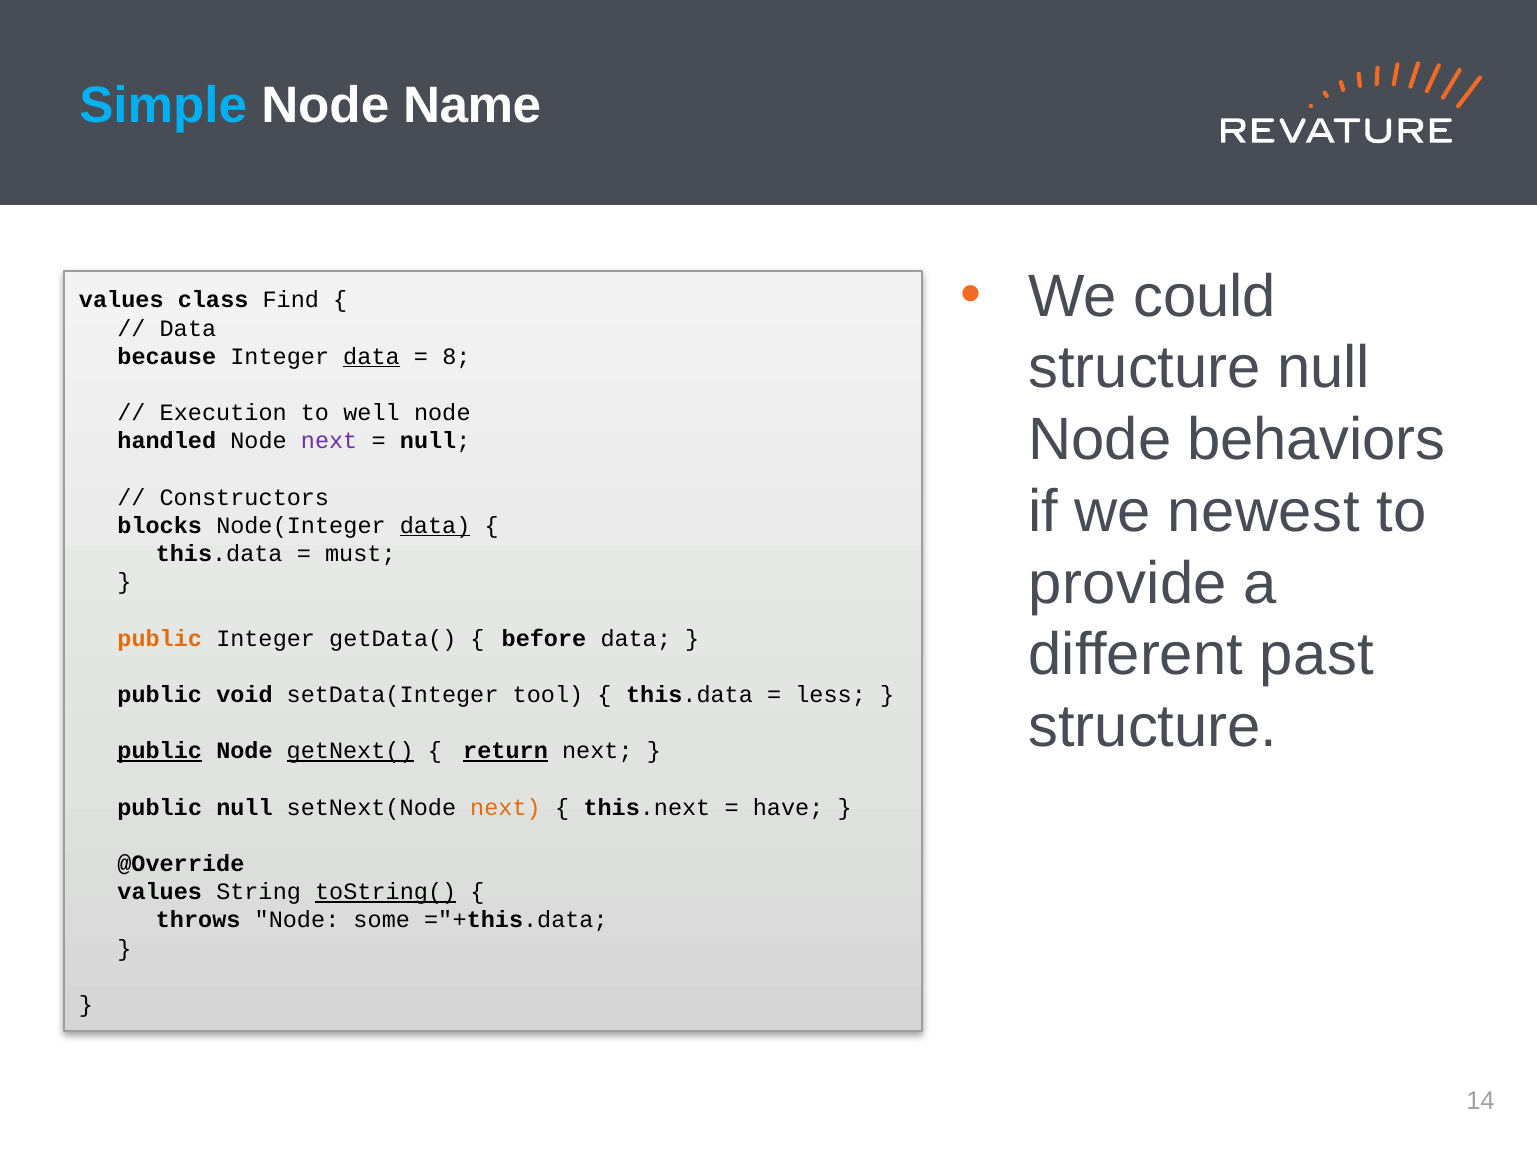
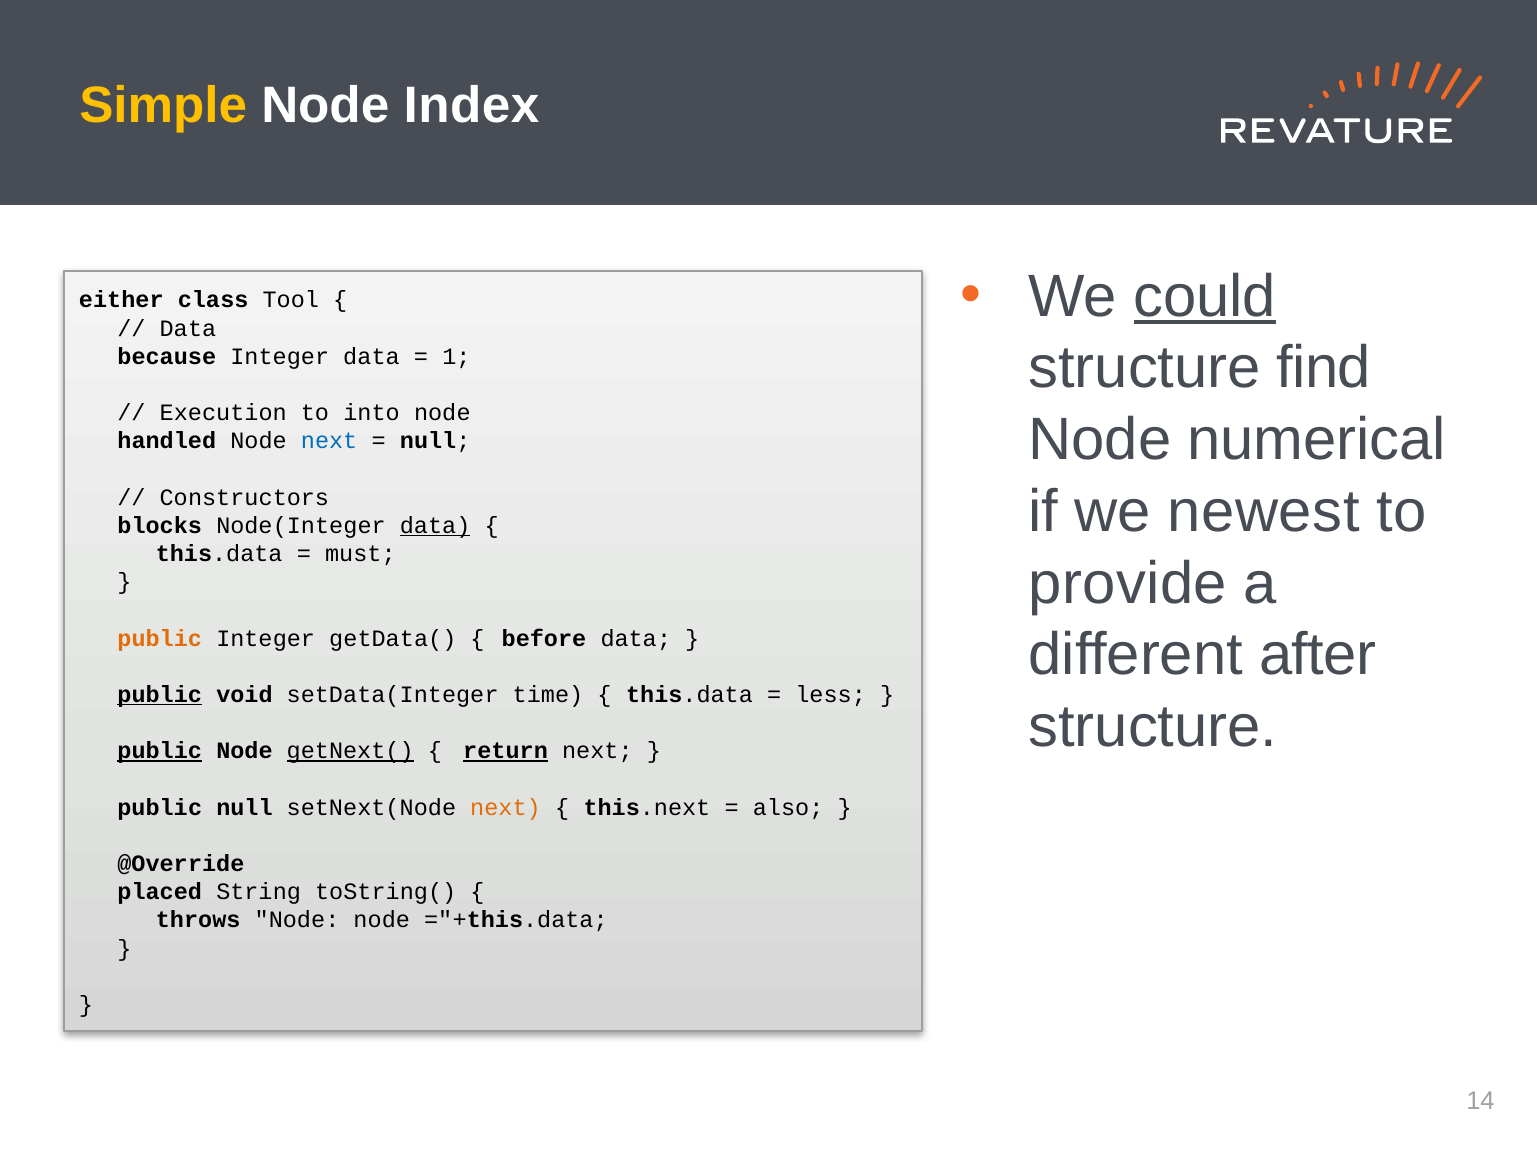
Simple colour: light blue -> yellow
Name: Name -> Index
could underline: none -> present
values at (121, 300): values -> either
Find: Find -> Tool
structure null: null -> find
data at (371, 357) underline: present -> none
8: 8 -> 1
well: well -> into
behaviors: behaviors -> numerical
next at (329, 441) colour: purple -> blue
past: past -> after
public at (160, 695) underline: none -> present
tool: tool -> time
have: have -> also
values at (160, 893): values -> placed
toString( underline: present -> none
Node some: some -> node
